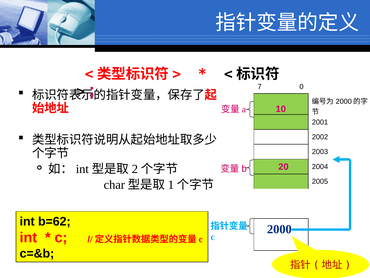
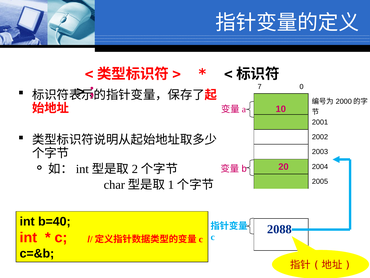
b=62: b=62 -> b=40
2000: 2000 -> 2088
